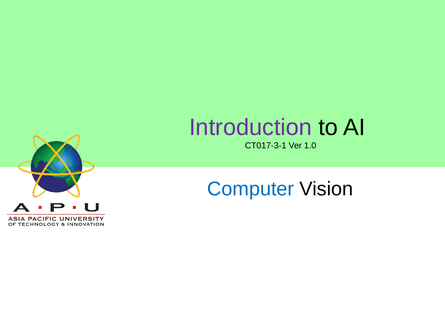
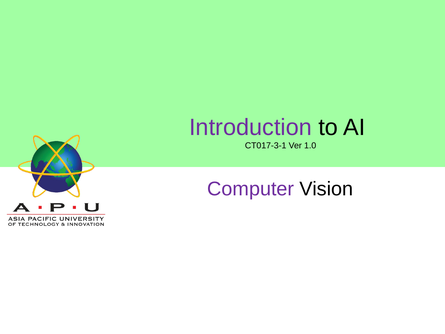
Computer colour: blue -> purple
